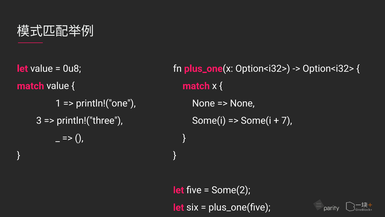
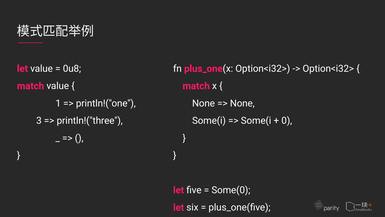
7: 7 -> 0
Some(2: Some(2 -> Some(0
